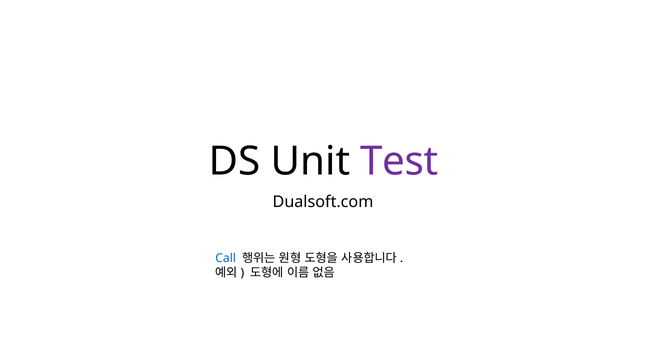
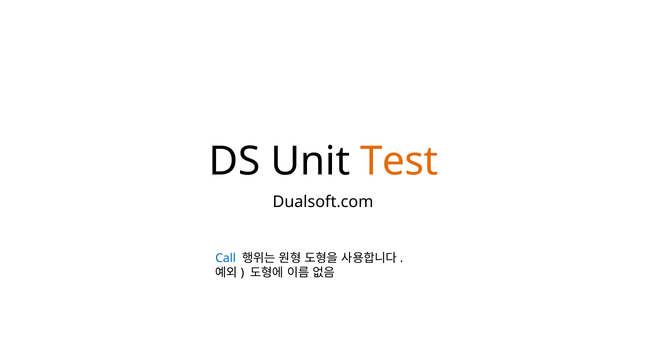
Test colour: purple -> orange
